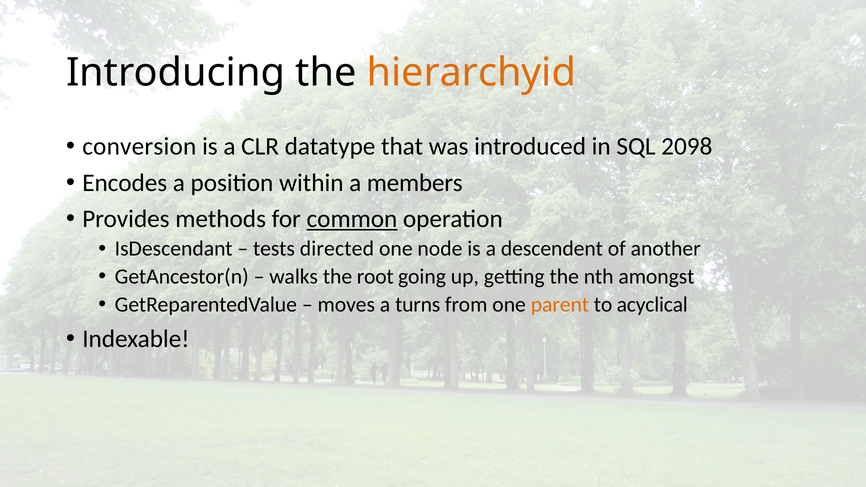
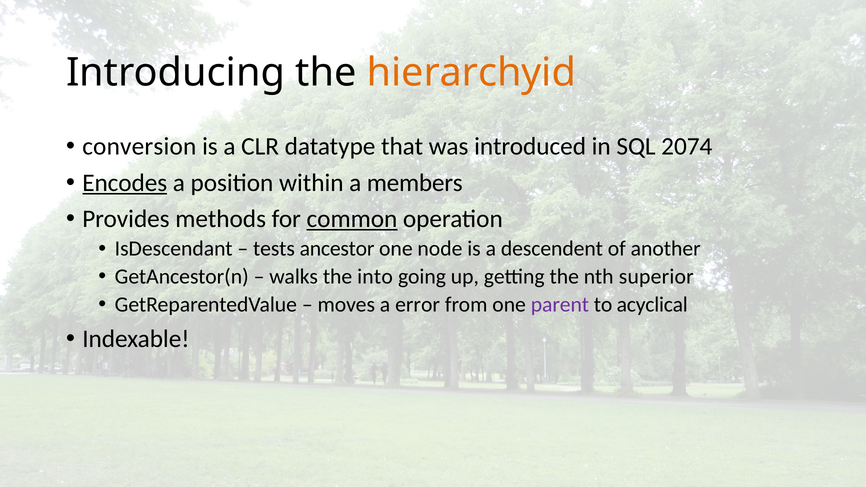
2098: 2098 -> 2074
Encodes underline: none -> present
directed: directed -> ancestor
root: root -> into
amongst: amongst -> superior
turns: turns -> error
parent colour: orange -> purple
